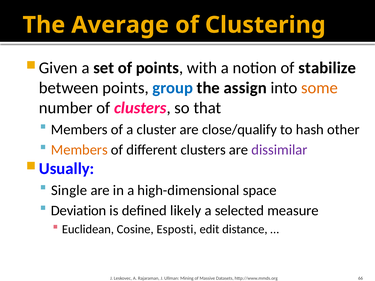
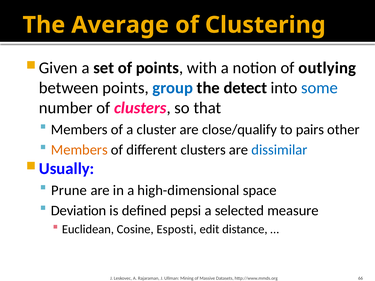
stabilize: stabilize -> outlying
assign: assign -> detect
some colour: orange -> blue
hash: hash -> pairs
dissimilar colour: purple -> blue
Single: Single -> Prune
likely: likely -> pepsi
